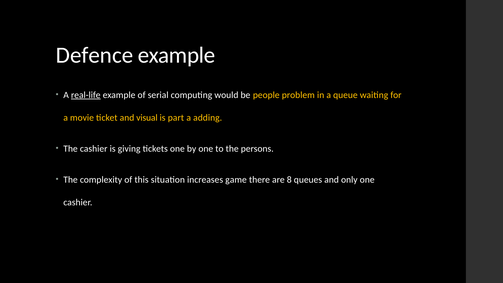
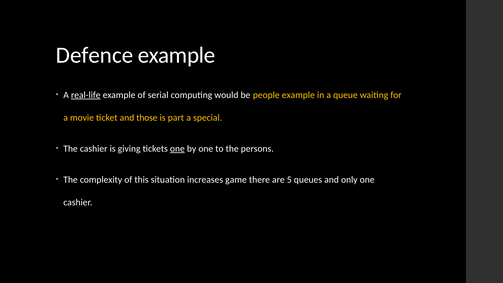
people problem: problem -> example
visual: visual -> those
adding: adding -> special
one at (177, 149) underline: none -> present
8: 8 -> 5
